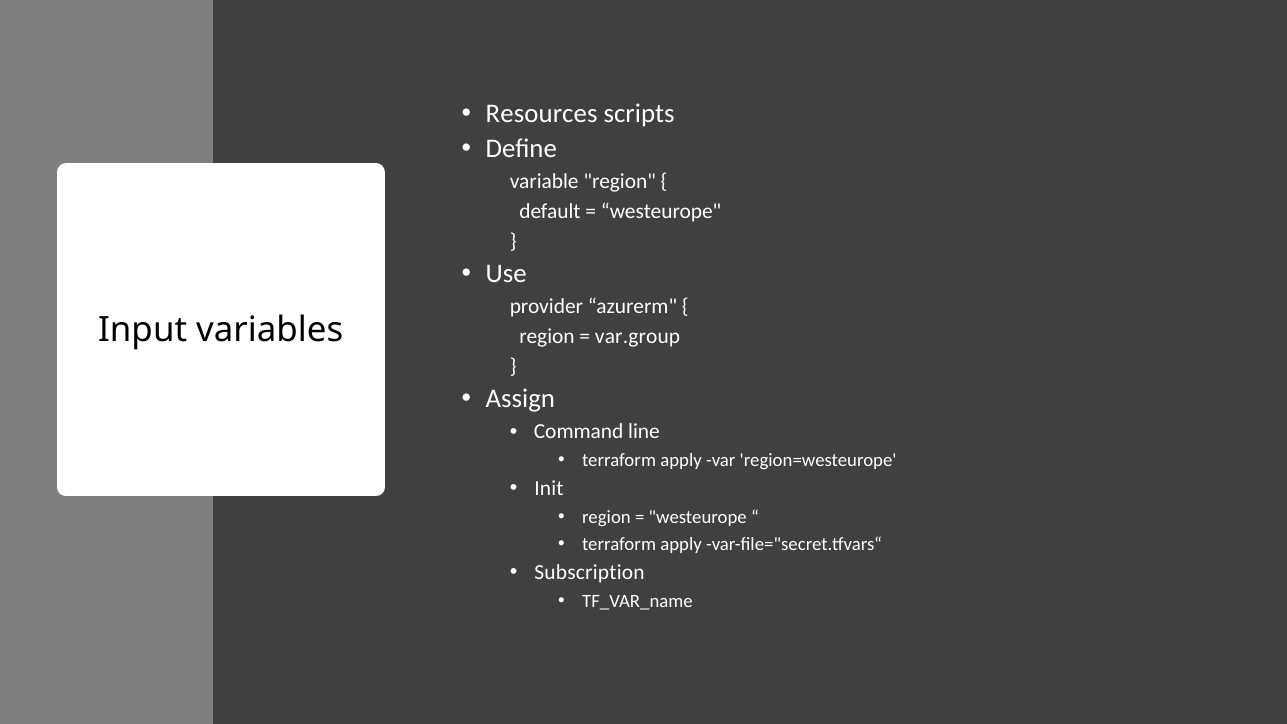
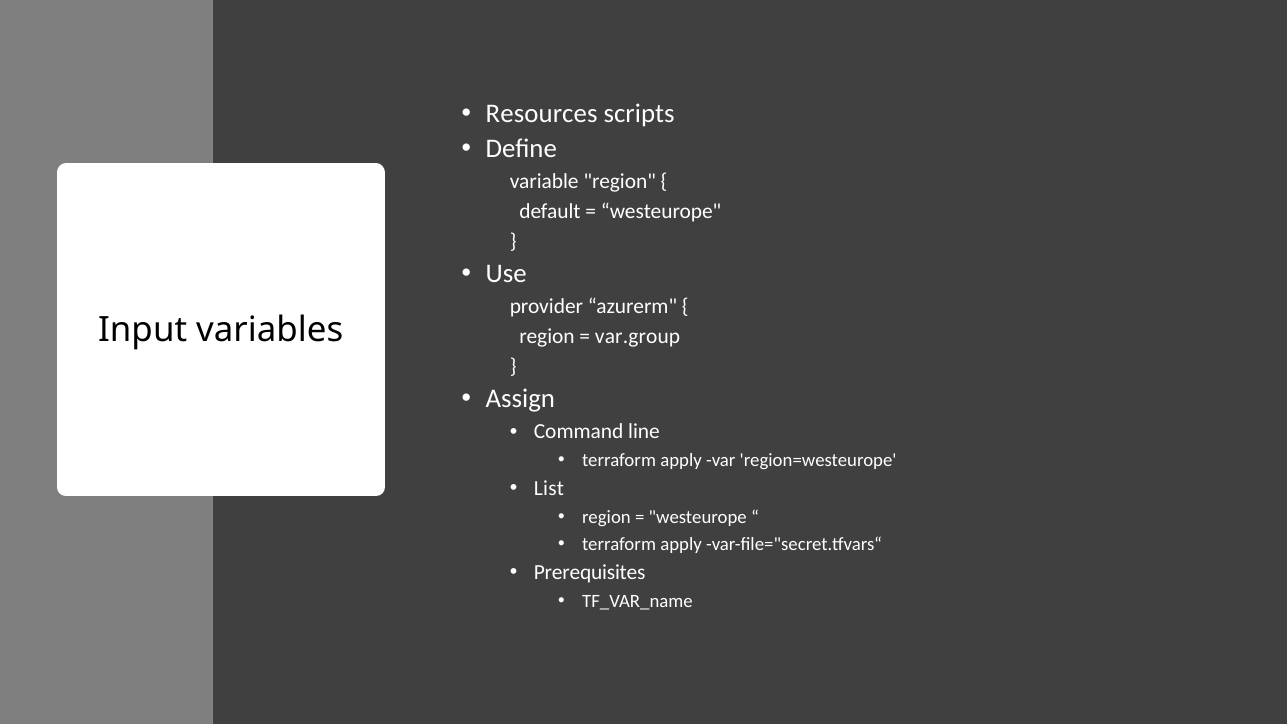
Init: Init -> List
Subscription: Subscription -> Prerequisites
